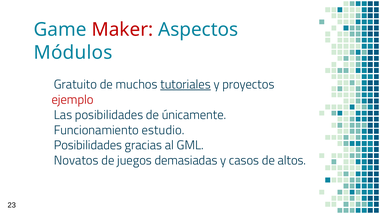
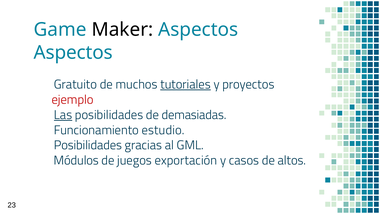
Maker colour: red -> black
Módulos at (73, 52): Módulos -> Aspectos
Las underline: none -> present
únicamente: únicamente -> demasiadas
Novatos: Novatos -> Módulos
demasiadas: demasiadas -> exportación
